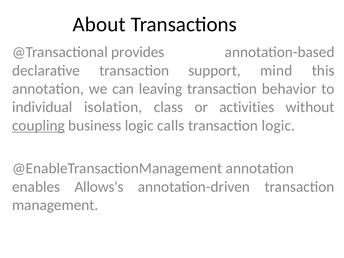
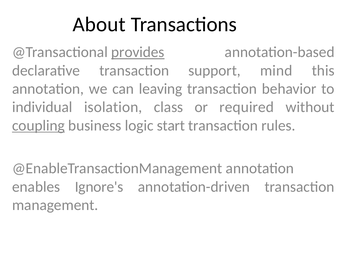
provides underline: none -> present
activities: activities -> required
calls: calls -> start
transaction logic: logic -> rules
Allows's: Allows's -> Ignore's
